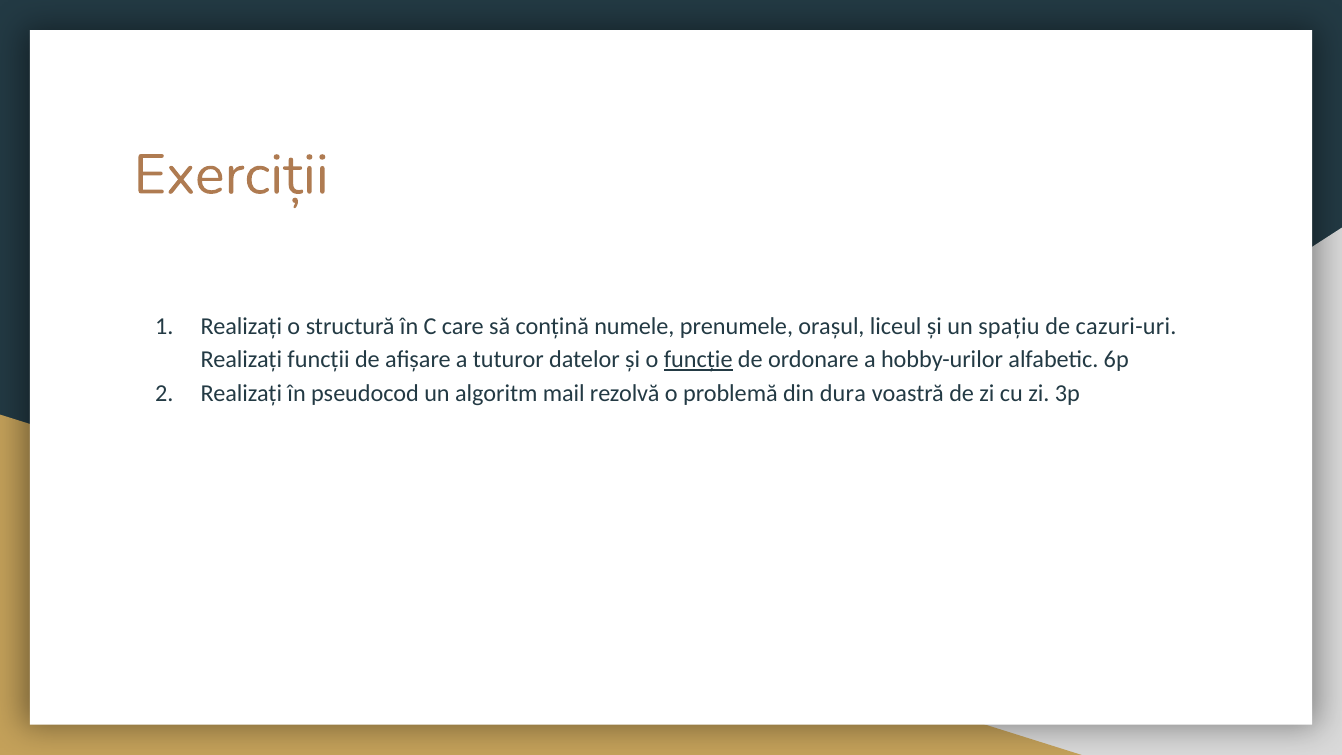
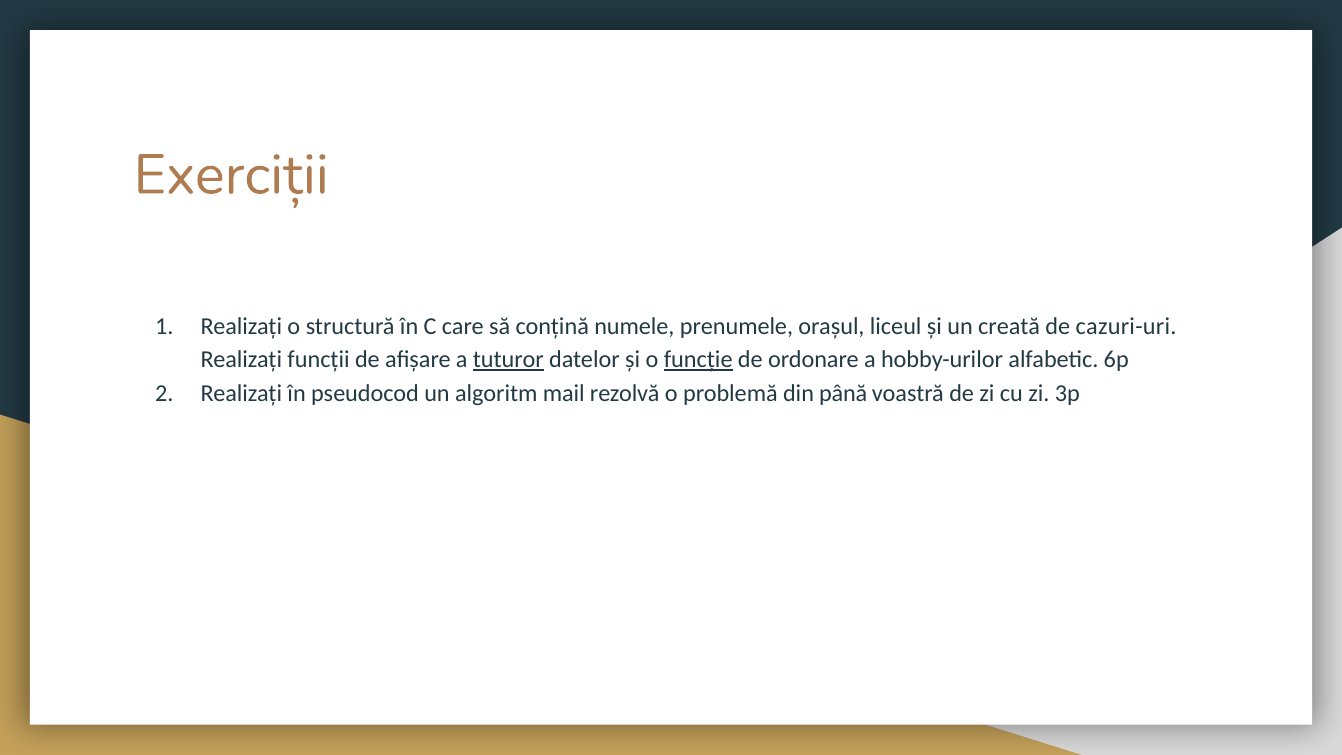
spațiu: spațiu -> creată
tuturor underline: none -> present
dura: dura -> până
